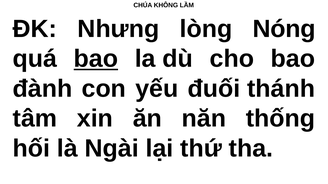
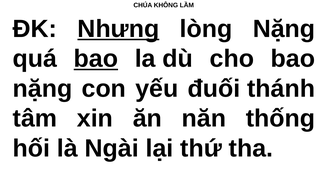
Nhưng underline: none -> present
lòng Nóng: Nóng -> Nặng
đành at (42, 89): đành -> nặng
